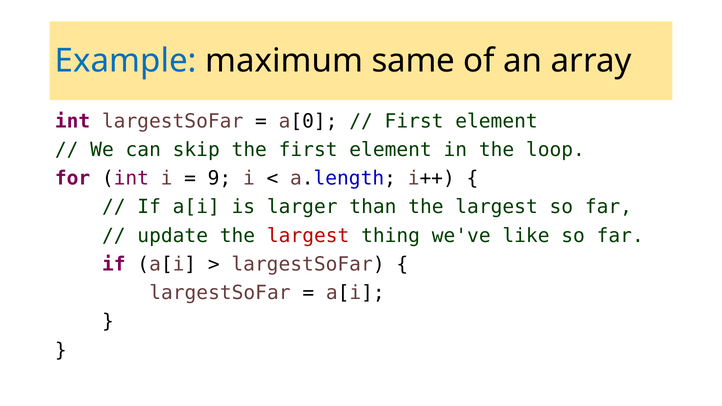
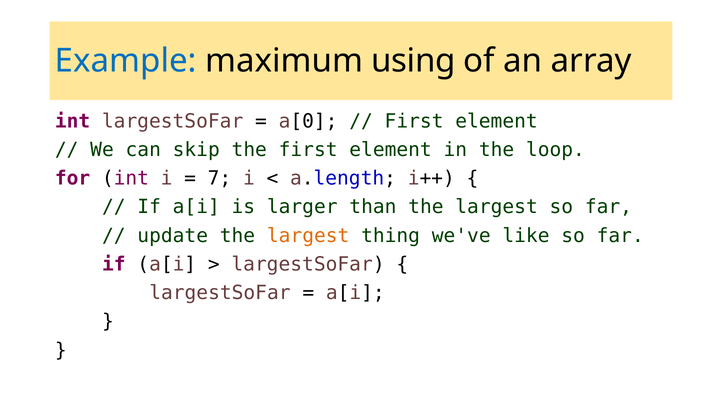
same: same -> using
9: 9 -> 7
largest at (308, 236) colour: red -> orange
